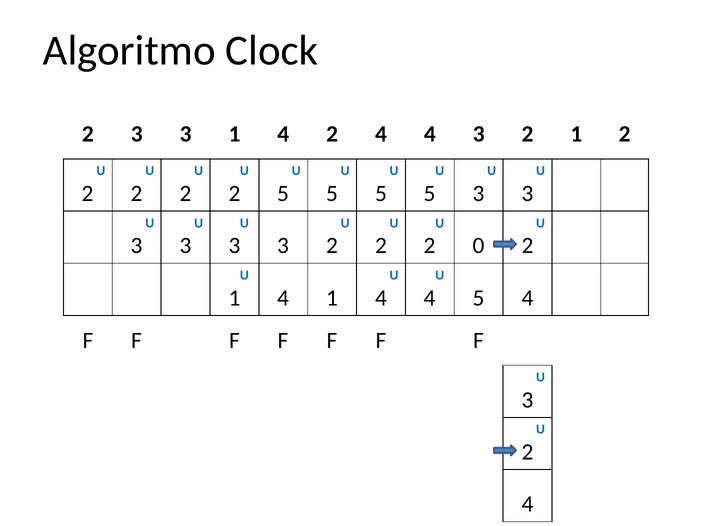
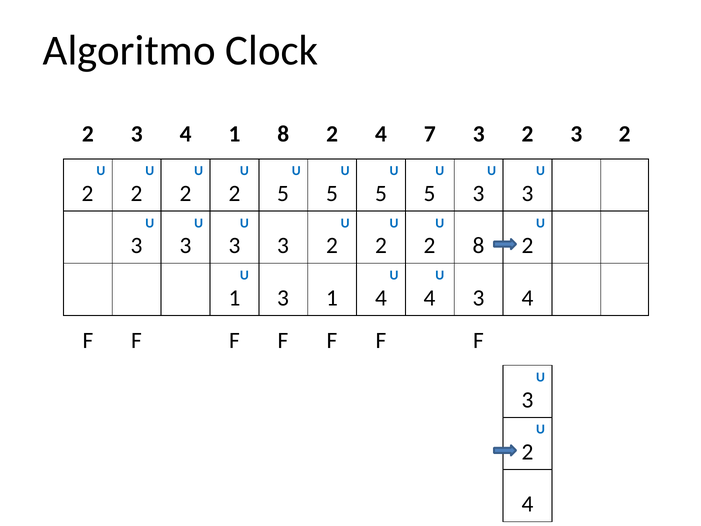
2 3 3: 3 -> 4
4 at (283, 134): 4 -> 8
4 4: 4 -> 7
3 2 1: 1 -> 3
2 0: 0 -> 8
4 at (283, 298): 4 -> 3
4 5: 5 -> 3
